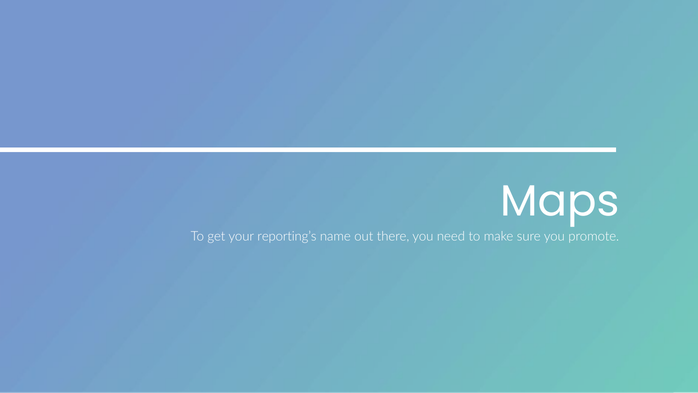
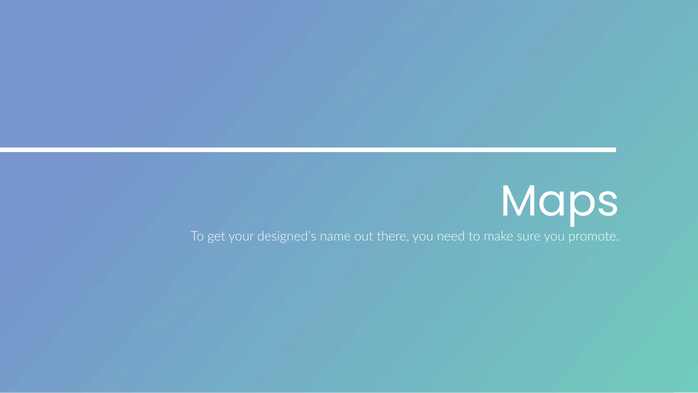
reporting’s: reporting’s -> designed’s
